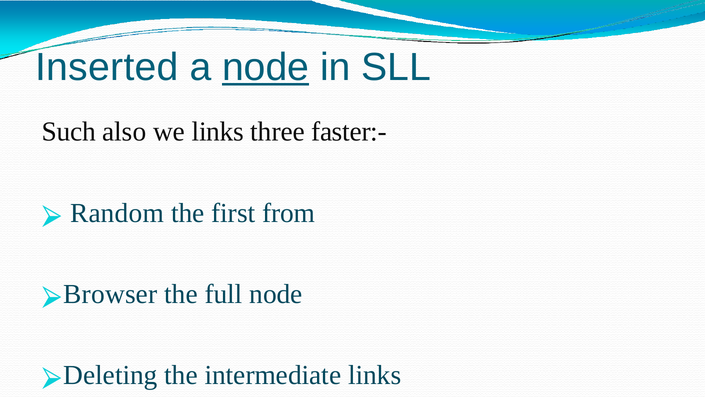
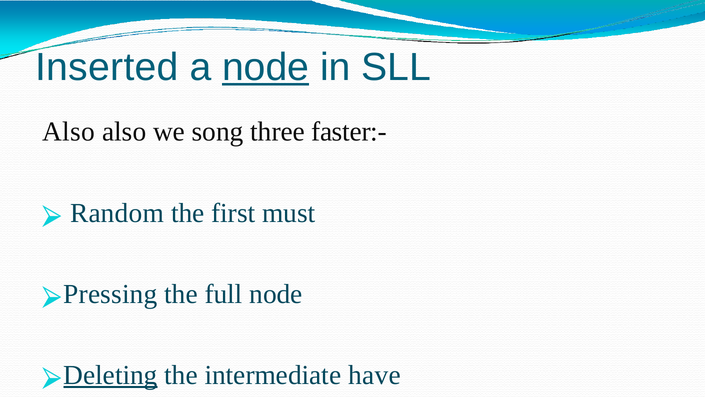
Such at (69, 132): Such -> Also
we links: links -> song
from: from -> must
Browser: Browser -> Pressing
Deleting underline: none -> present
intermediate links: links -> have
